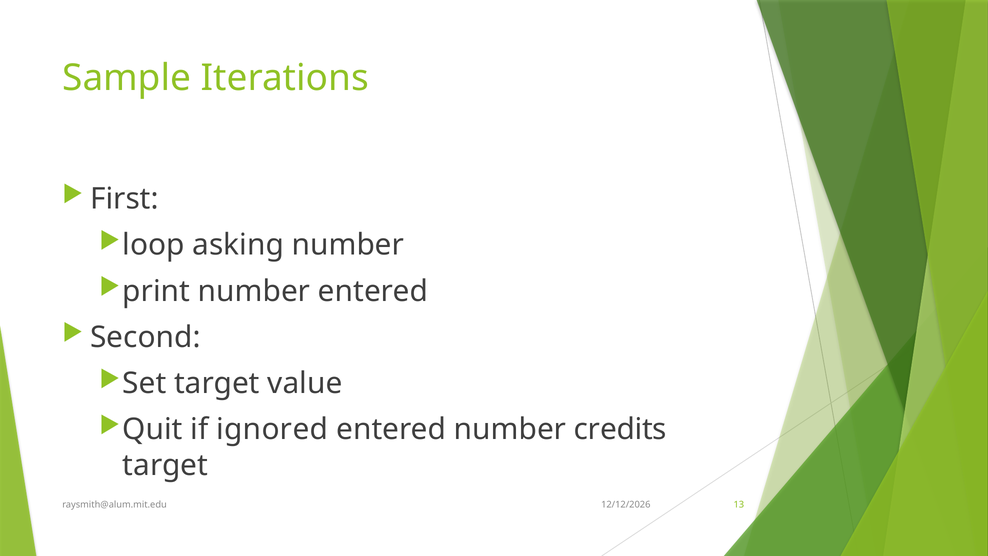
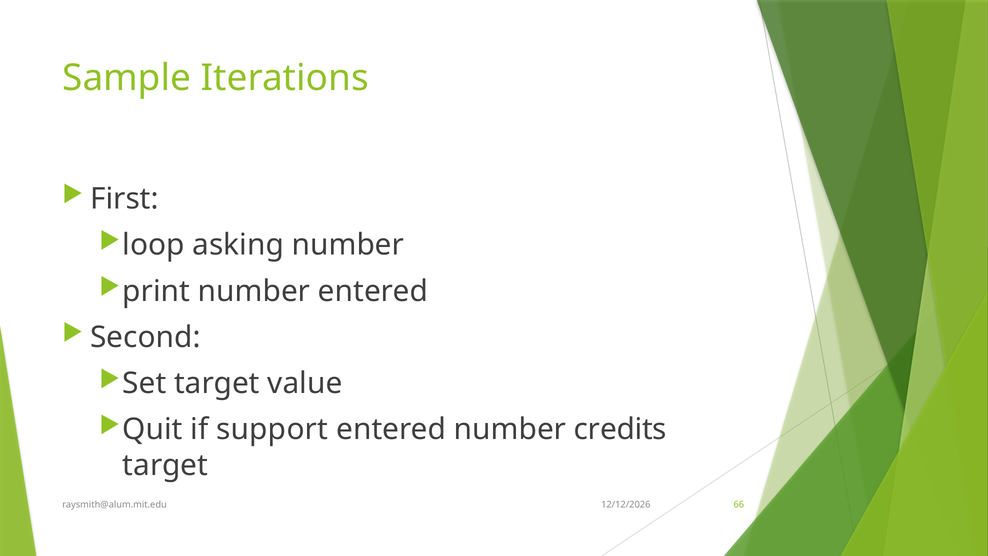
ignored: ignored -> support
13: 13 -> 66
